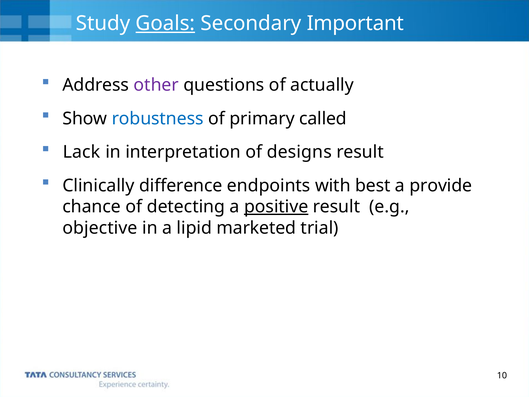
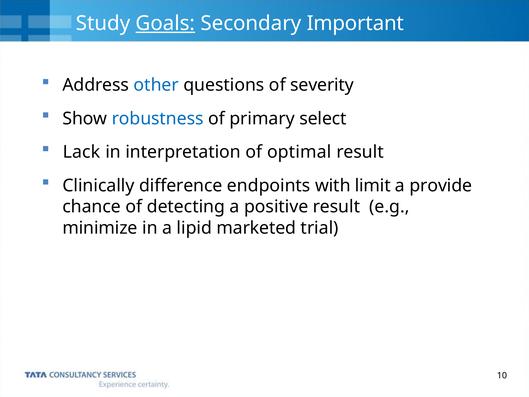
other colour: purple -> blue
actually: actually -> severity
called: called -> select
designs: designs -> optimal
best: best -> limit
positive underline: present -> none
objective: objective -> minimize
